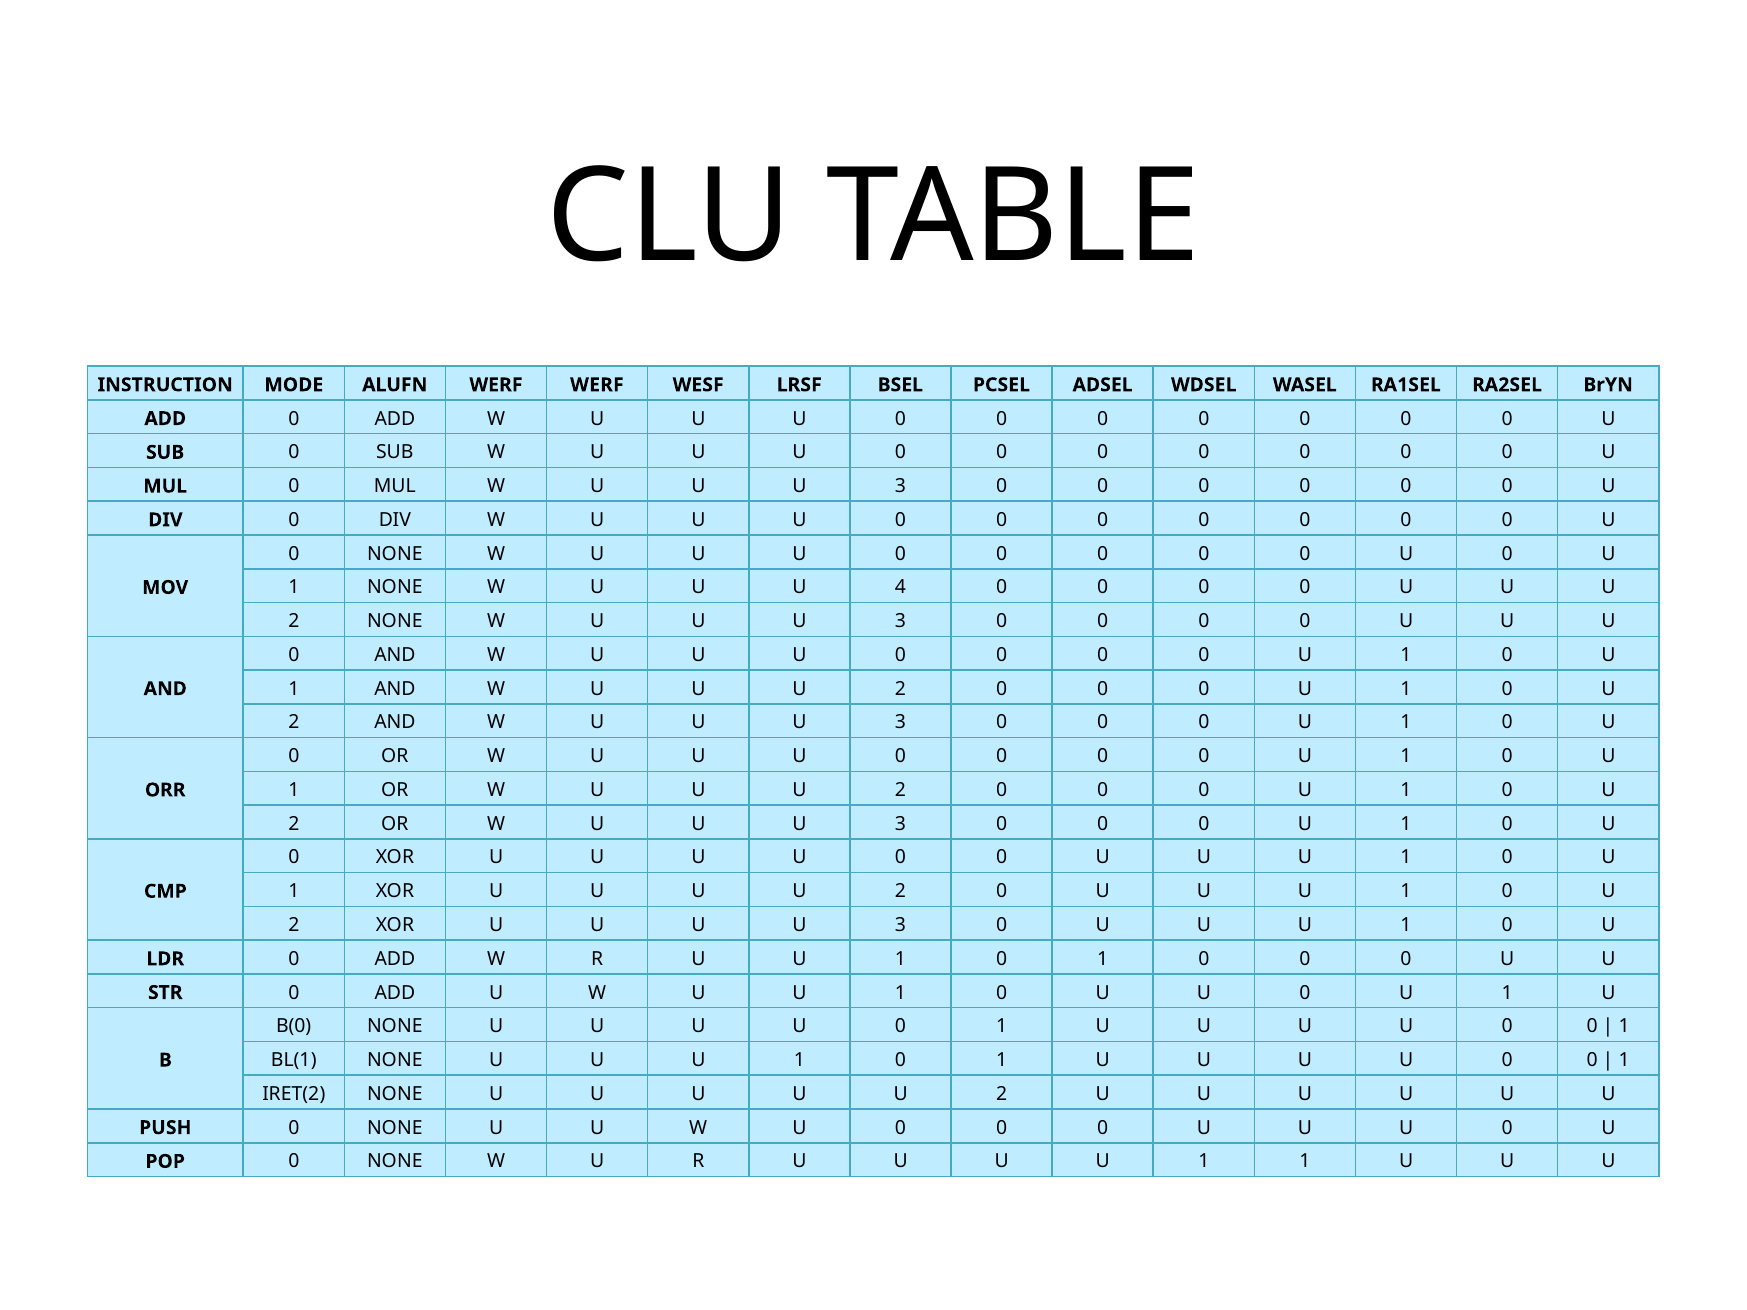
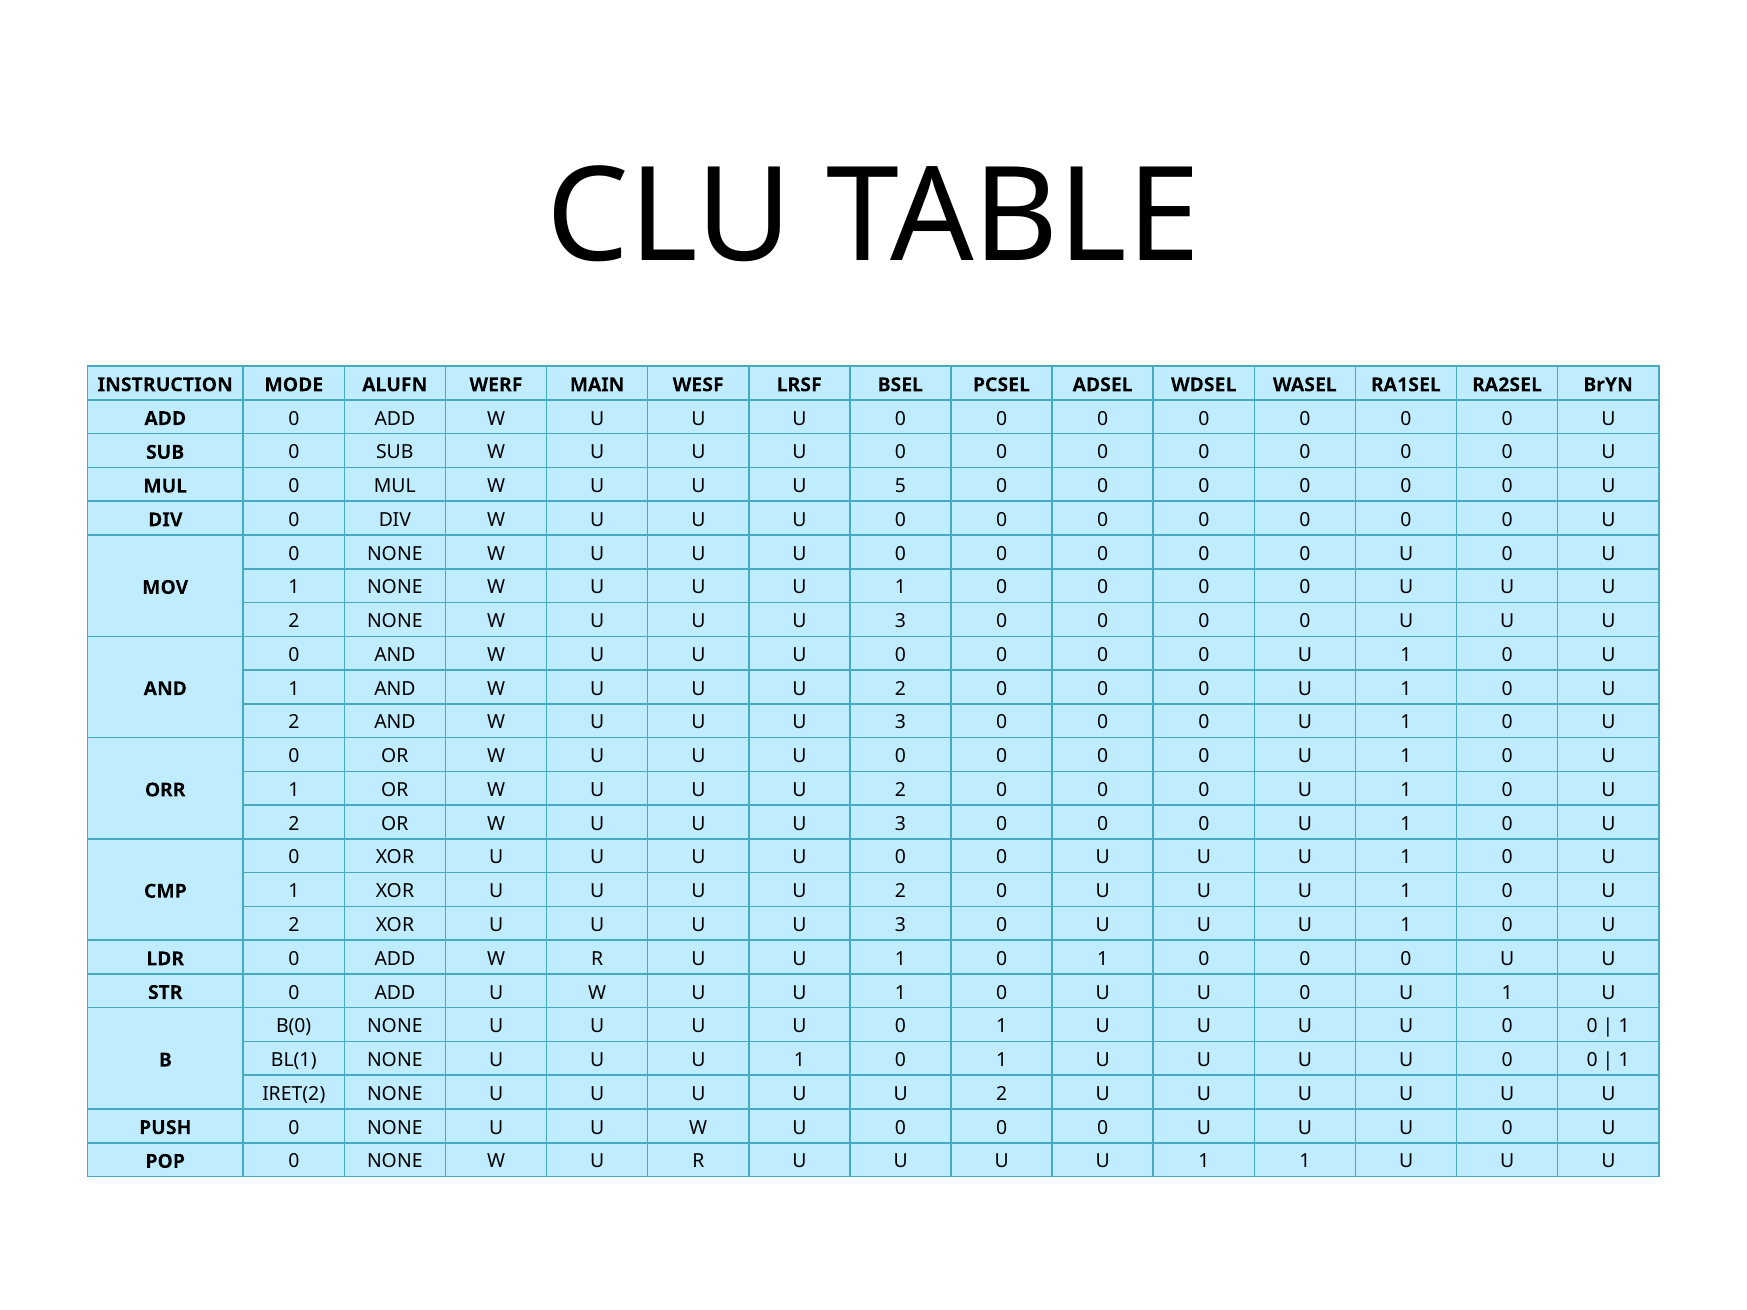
WERF WERF: WERF -> MAIN
3 at (901, 486): 3 -> 5
4 at (901, 588): 4 -> 1
